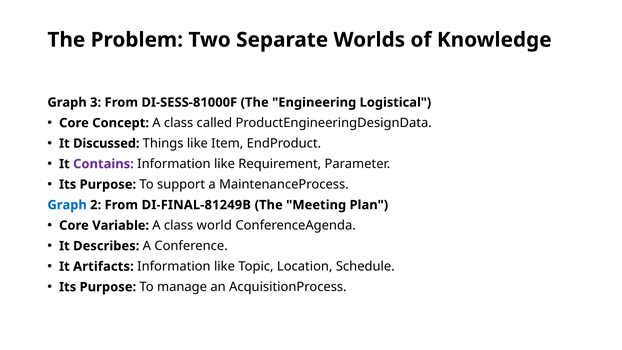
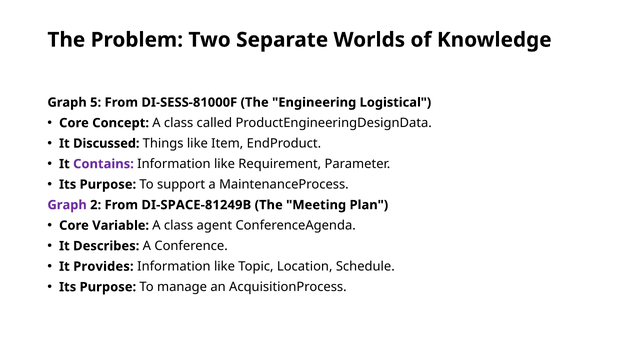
3: 3 -> 5
Graph at (67, 205) colour: blue -> purple
DI-FINAL-81249B: DI-FINAL-81249B -> DI-SPACE-81249B
world: world -> agent
Artifacts: Artifacts -> Provides
